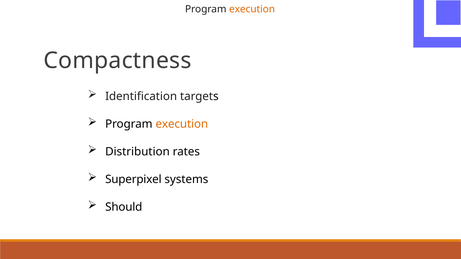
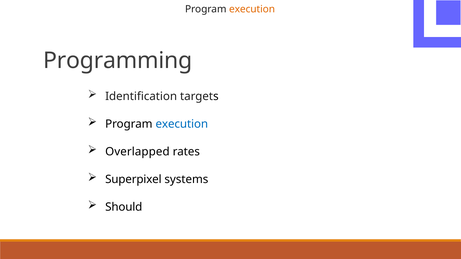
Compactness: Compactness -> Programming
execution at (182, 124) colour: orange -> blue
Distribution: Distribution -> Overlapped
